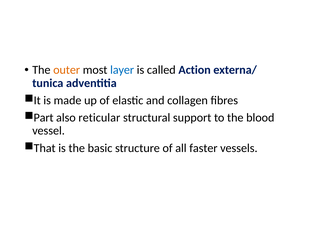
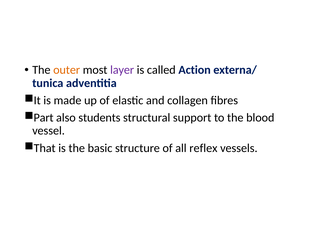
layer colour: blue -> purple
reticular: reticular -> students
faster: faster -> reflex
